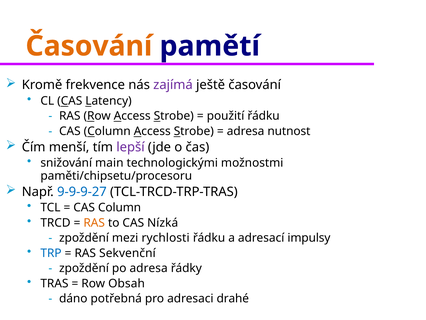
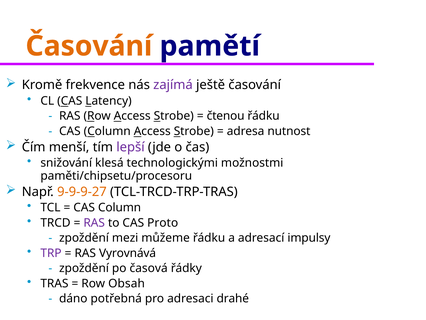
použití: použití -> čtenou
main: main -> klesá
9-9-9-27 colour: blue -> orange
RAS at (94, 222) colour: orange -> purple
Nízká: Nízká -> Proto
rychlosti: rychlosti -> můžeme
TRP colour: blue -> purple
Sekvenční: Sekvenční -> Vyrovnává
po adresa: adresa -> časová
